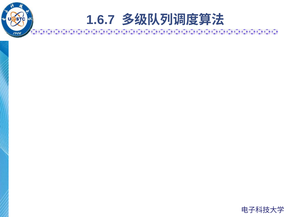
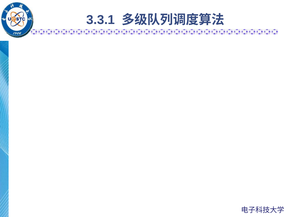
1.6.7: 1.6.7 -> 3.3.1
